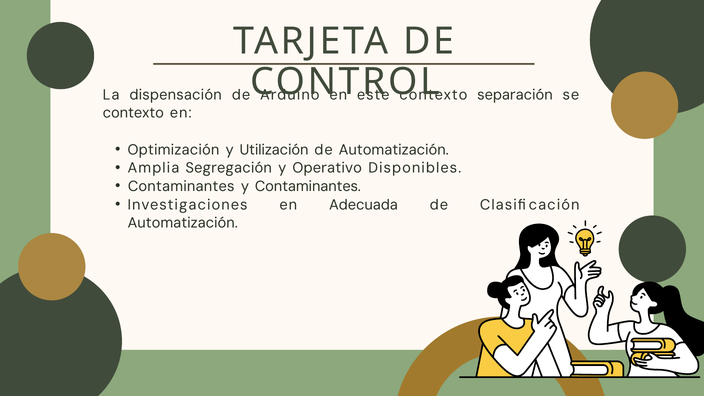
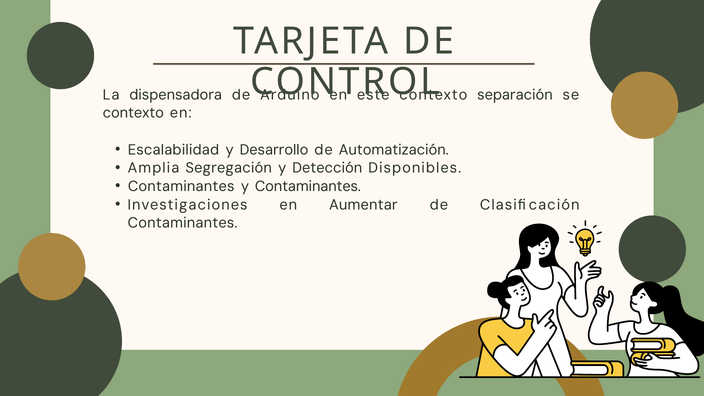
dispensación: dispensación -> dispensadora
Optimización: Optimización -> Escalabilidad
Utilización: Utilización -> Desarrollo
Operativo: Operativo -> Detección
Adecuada: Adecuada -> Aumentar
Automatización at (183, 223): Automatización -> Contaminantes
